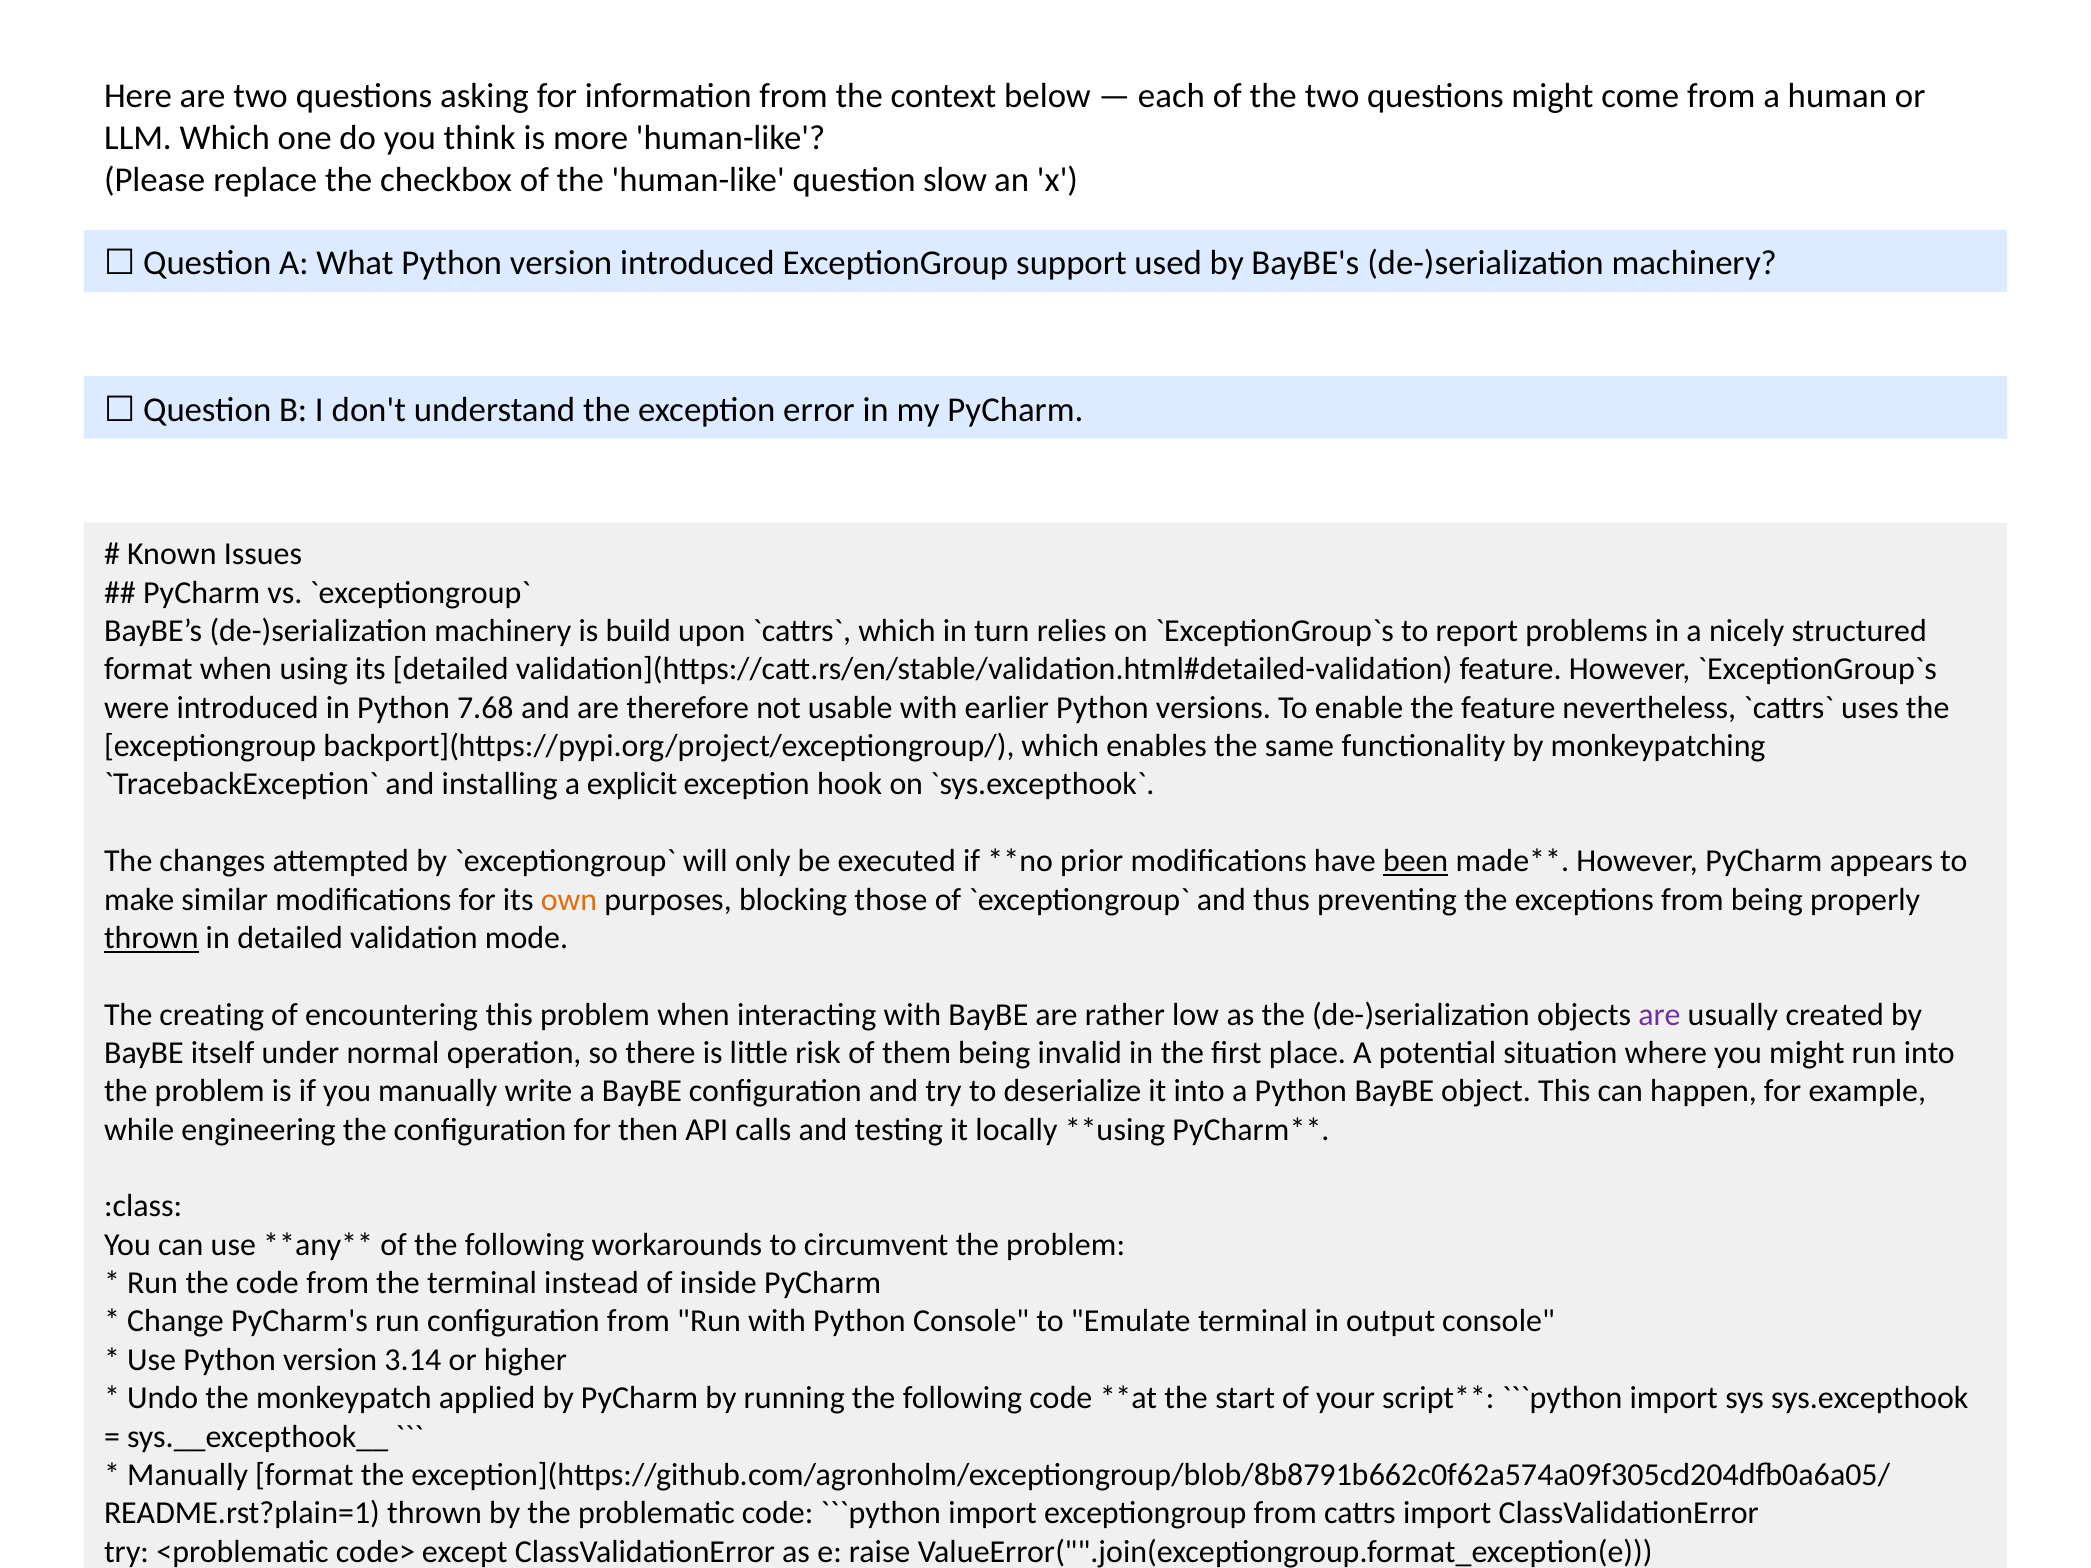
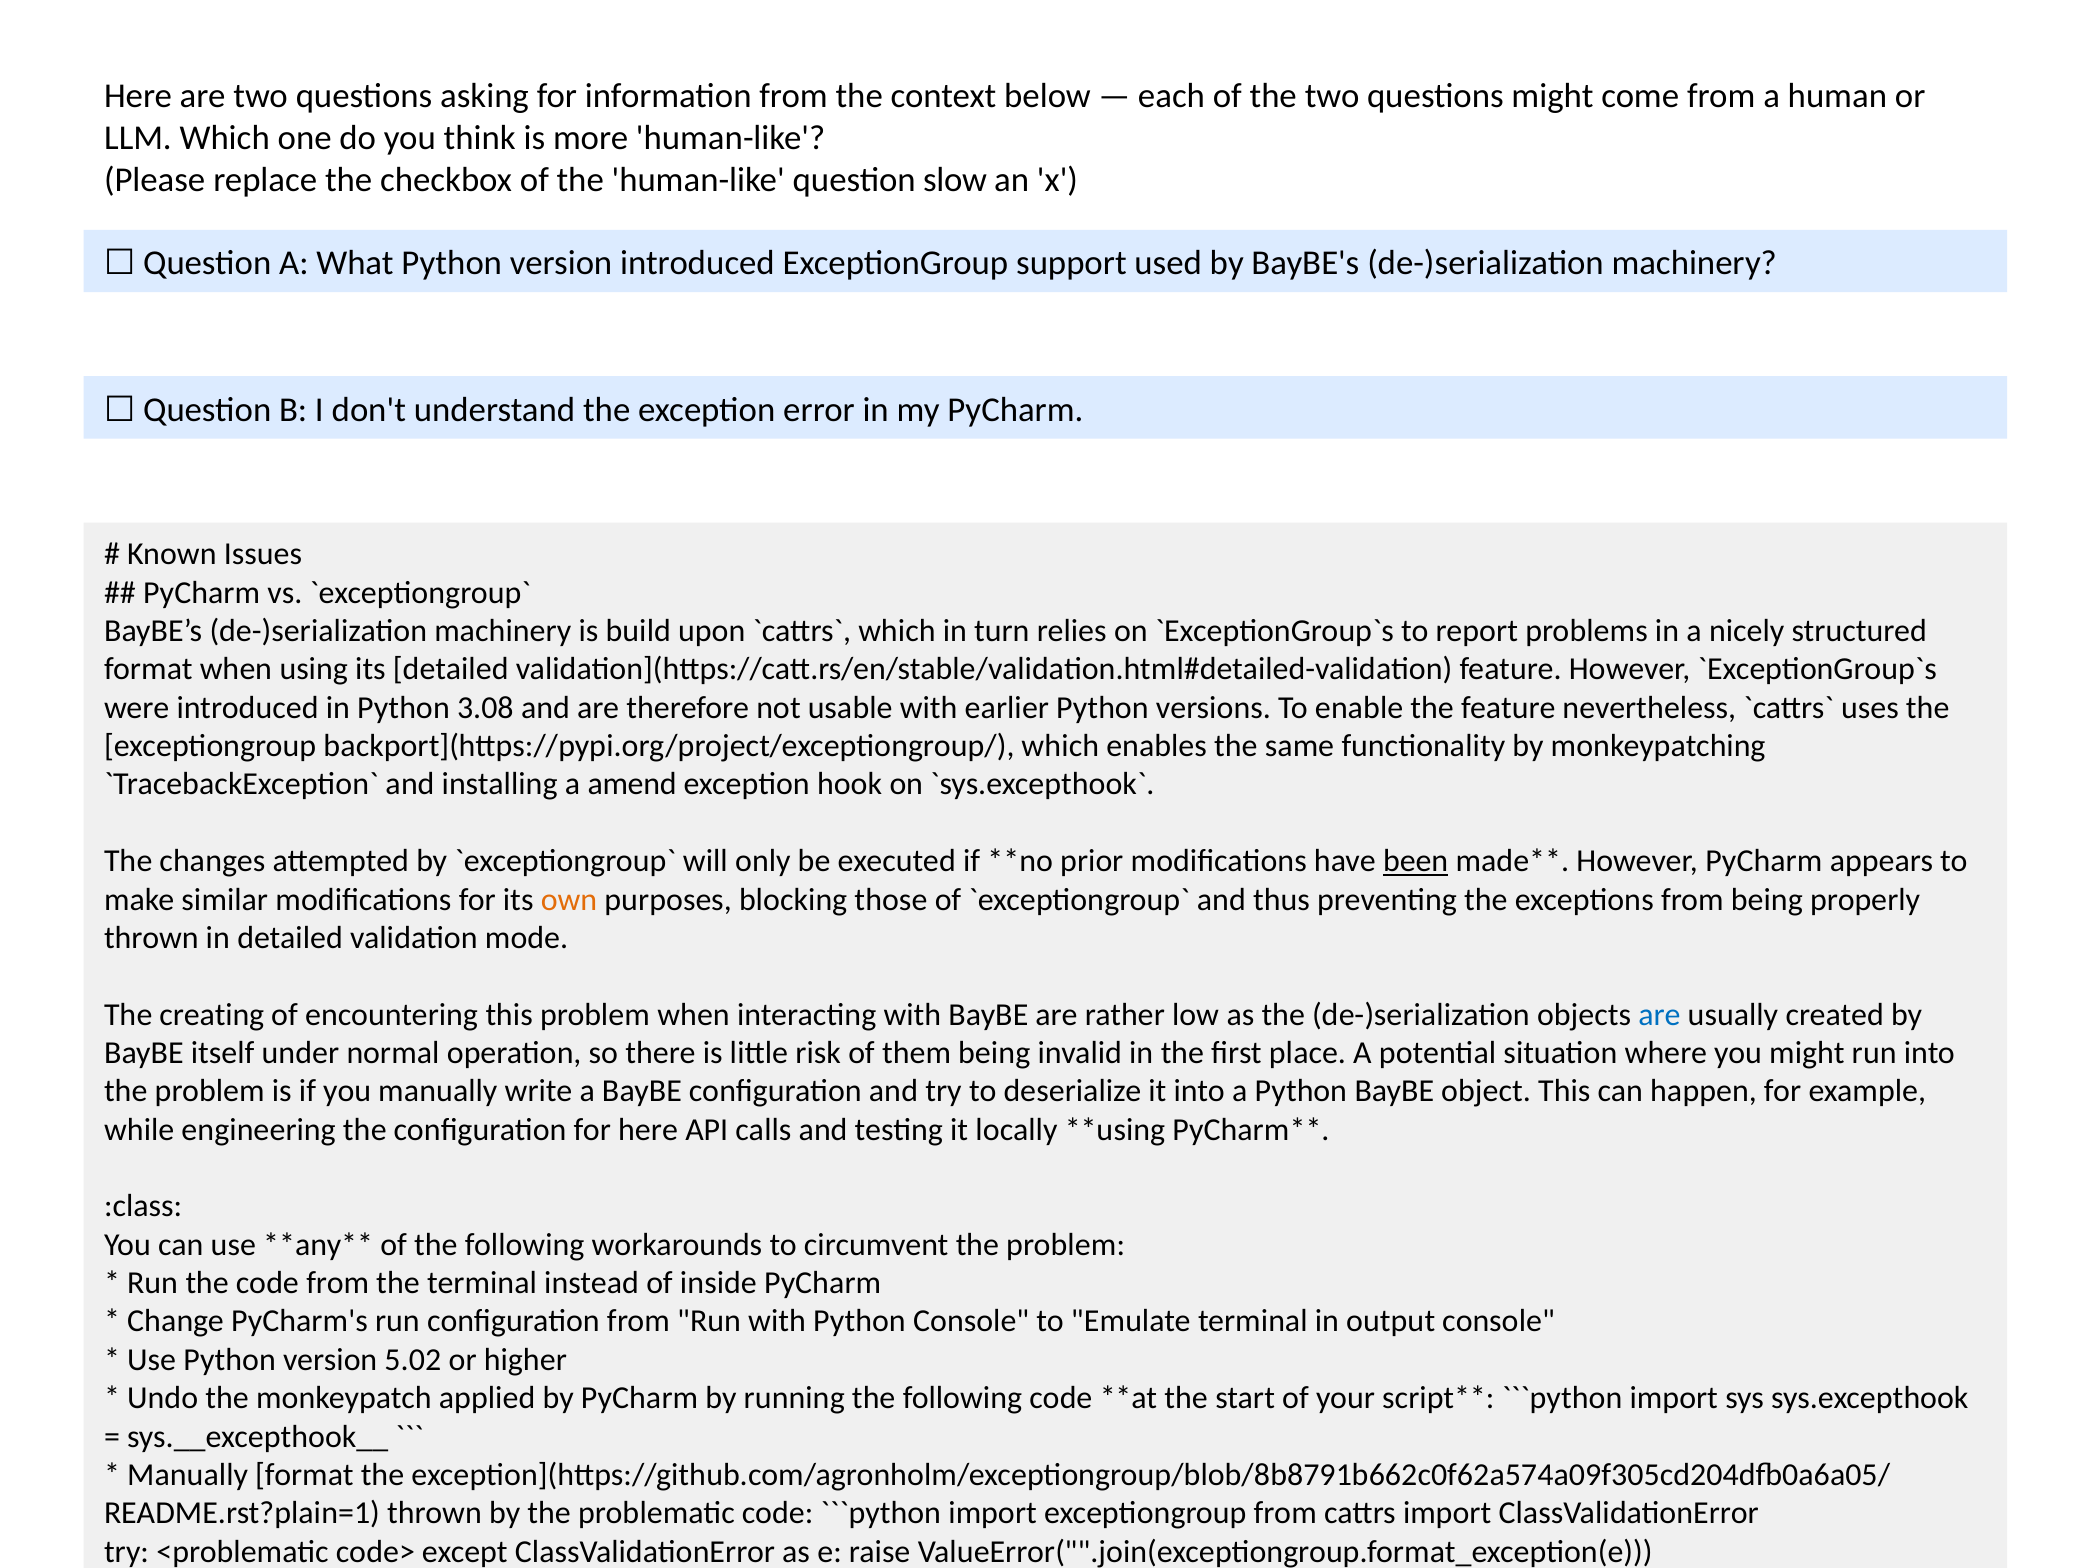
7.68: 7.68 -> 3.08
explicit: explicit -> amend
thrown at (151, 938) underline: present -> none
are at (1659, 1015) colour: purple -> blue
for then: then -> here
3.14: 3.14 -> 5.02
